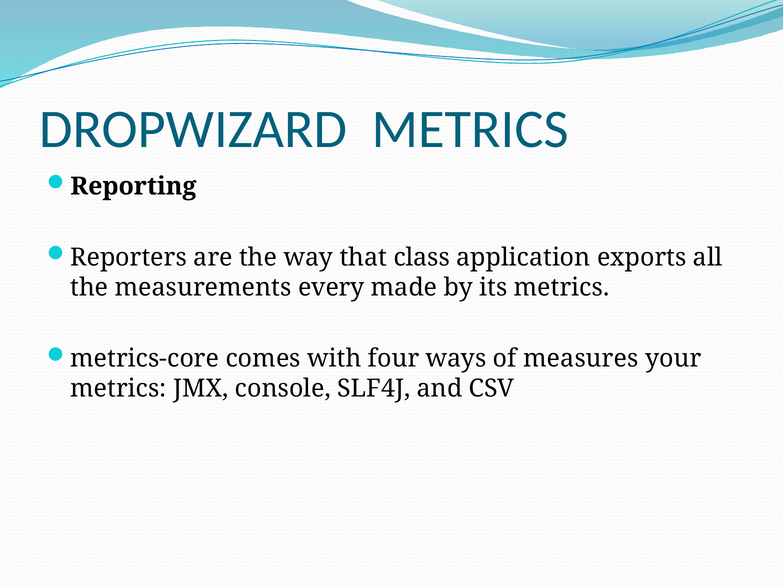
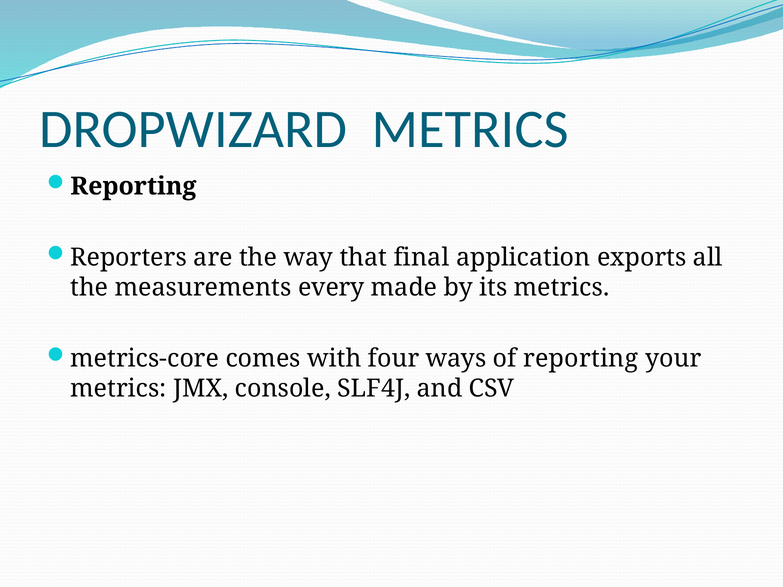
class: class -> final
of measures: measures -> reporting
